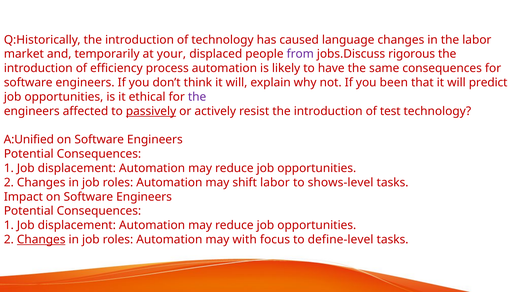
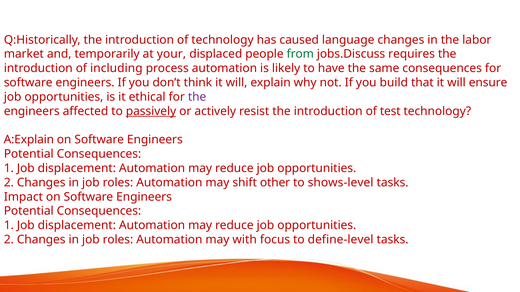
from colour: purple -> green
rigorous: rigorous -> requires
efficiency: efficiency -> including
been: been -> build
predict: predict -> ensure
A:Unified: A:Unified -> A:Explain
shift labor: labor -> other
Changes at (41, 240) underline: present -> none
